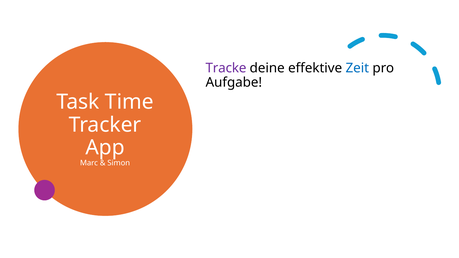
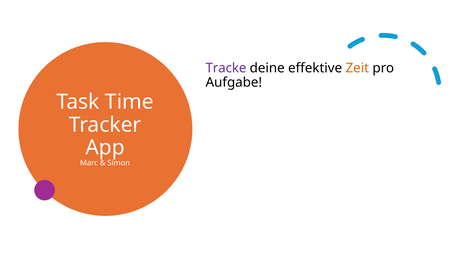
Zeit colour: blue -> orange
